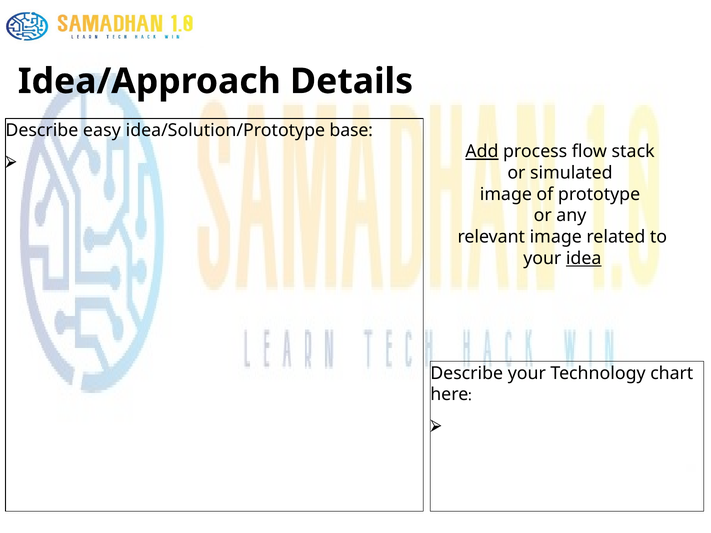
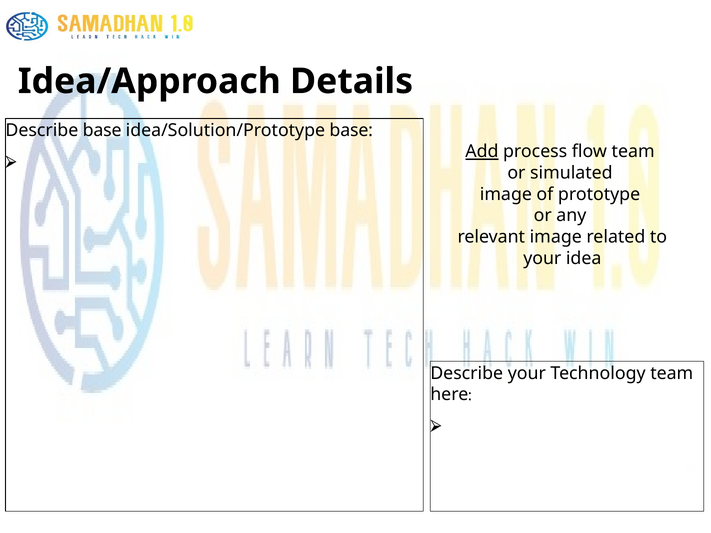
Describe easy: easy -> base
flow stack: stack -> team
idea underline: present -> none
Technology chart: chart -> team
